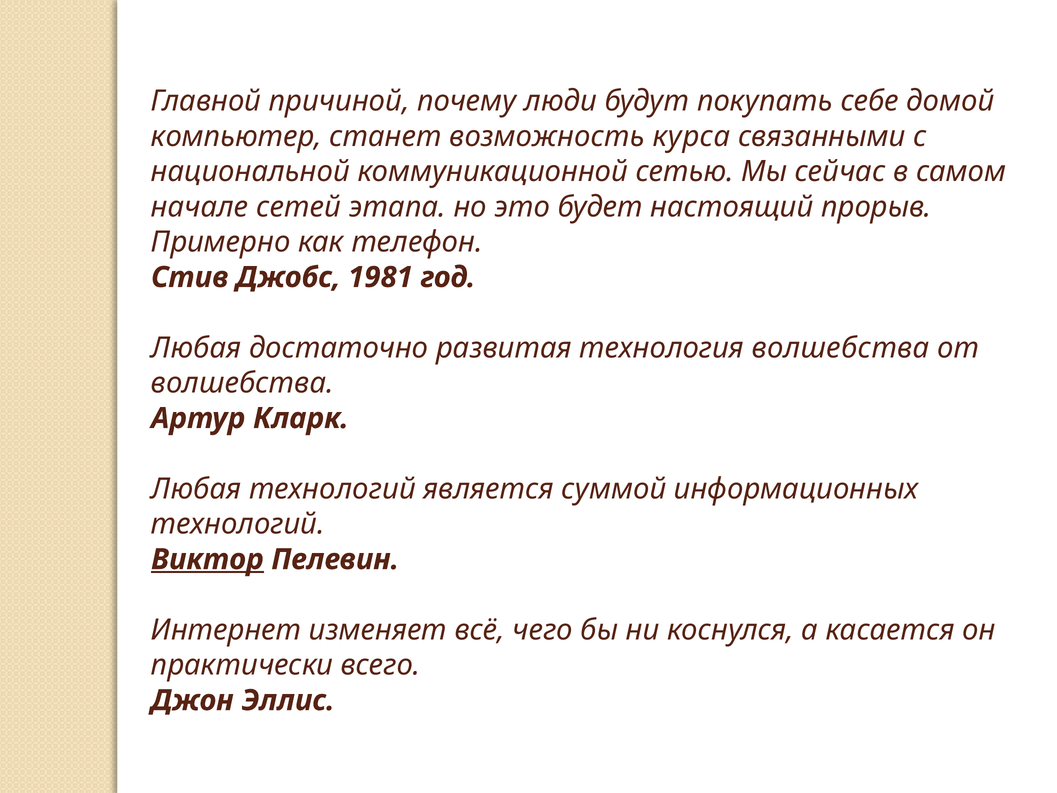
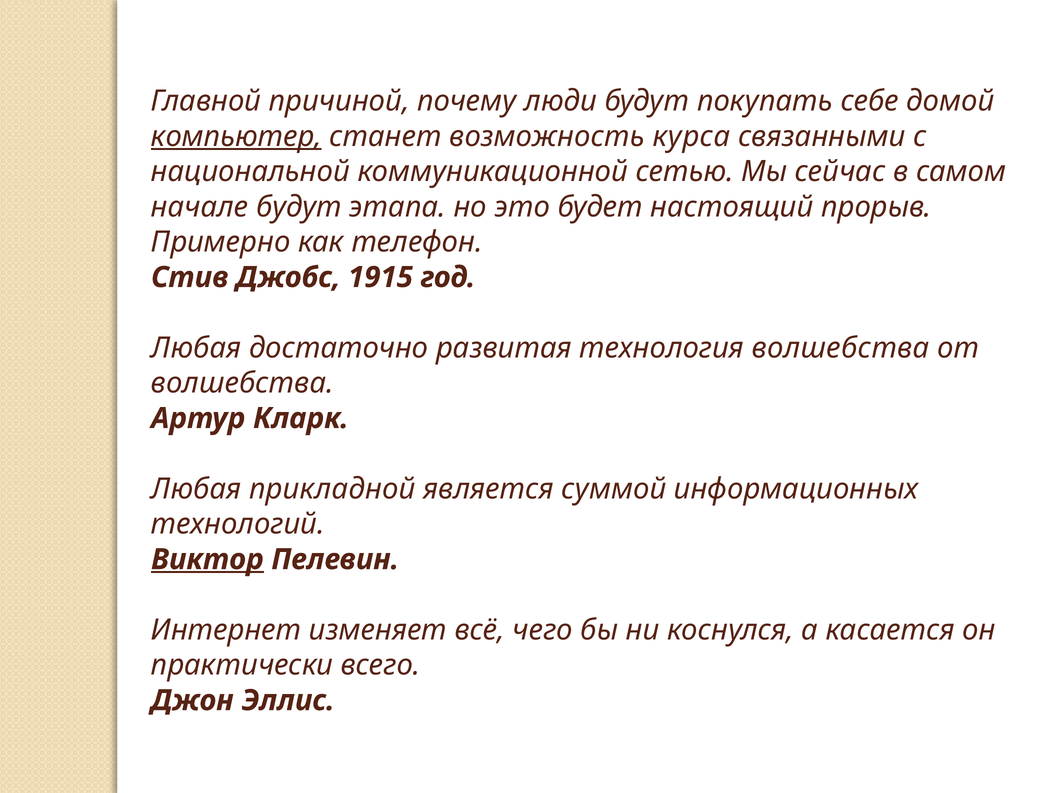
компьютер underline: none -> present
начале сетей: сетей -> будут
1981: 1981 -> 1915
Любая технологий: технологий -> прикладной
